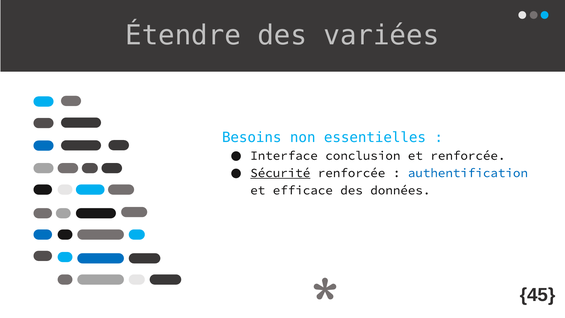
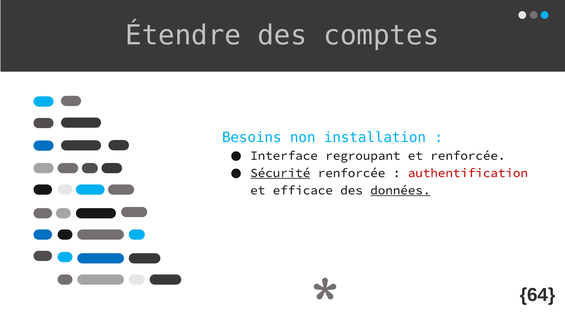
variées: variées -> comptes
essentielles: essentielles -> installation
conclusion: conclusion -> regroupant
authentification colour: blue -> red
données underline: none -> present
45: 45 -> 64
